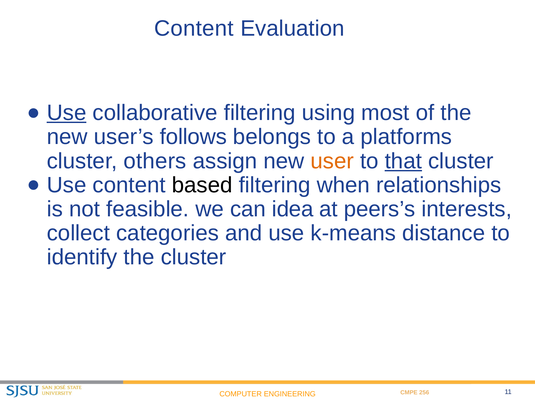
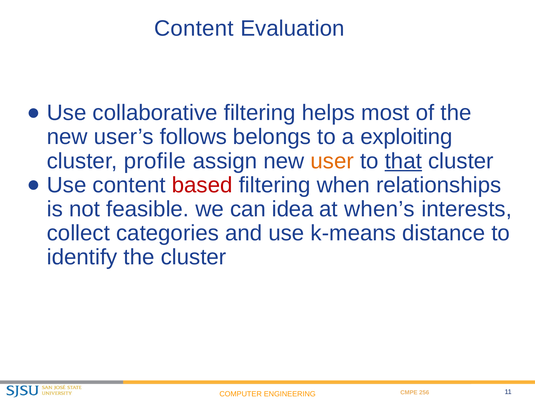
Use at (67, 113) underline: present -> none
using: using -> helps
platforms: platforms -> exploiting
others: others -> profile
based colour: black -> red
peers’s: peers’s -> when’s
